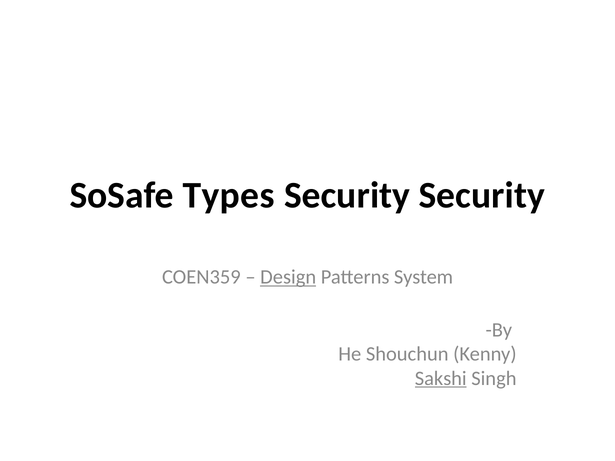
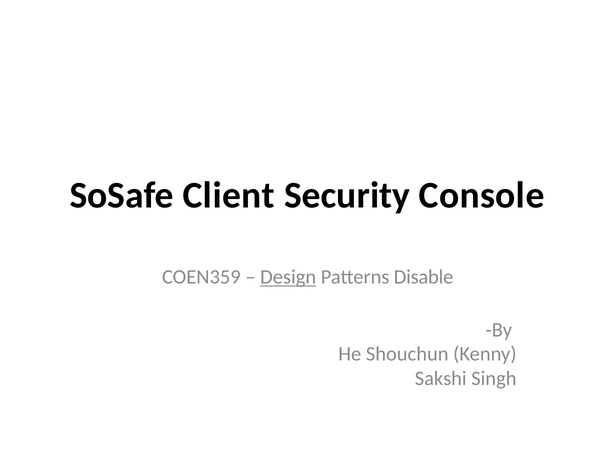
Types: Types -> Client
Security Security: Security -> Console
System: System -> Disable
Sakshi underline: present -> none
